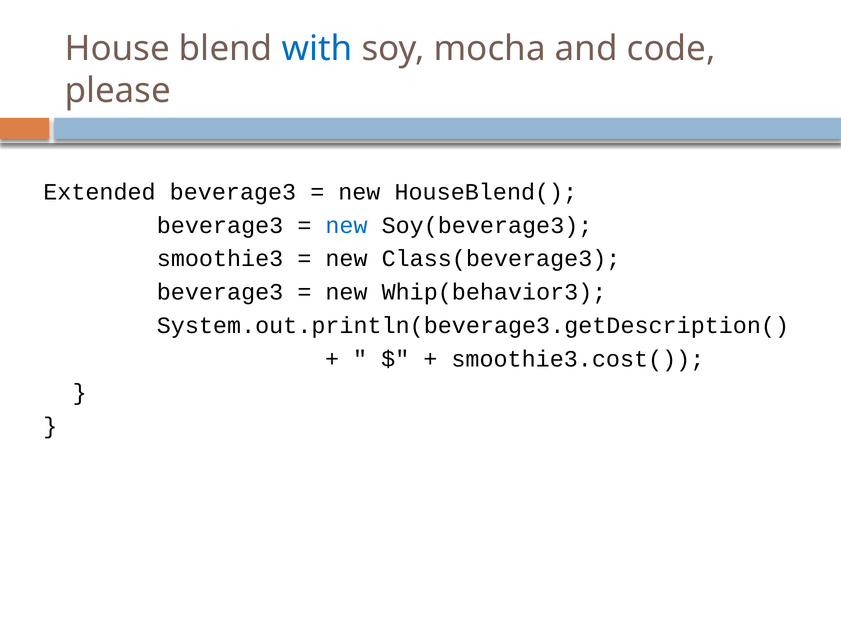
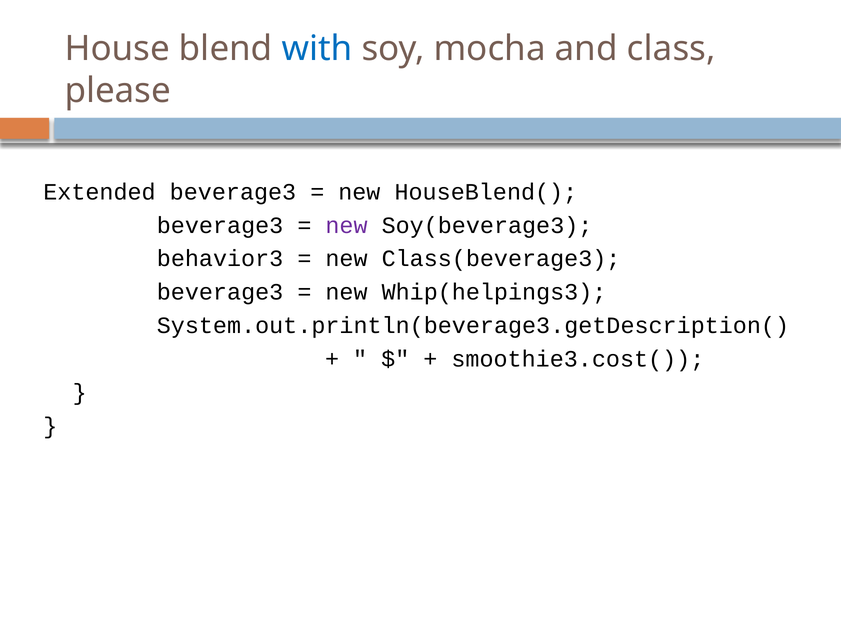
code: code -> class
new at (347, 225) colour: blue -> purple
smoothie3: smoothie3 -> behavior3
Whip(behavior3: Whip(behavior3 -> Whip(helpings3
